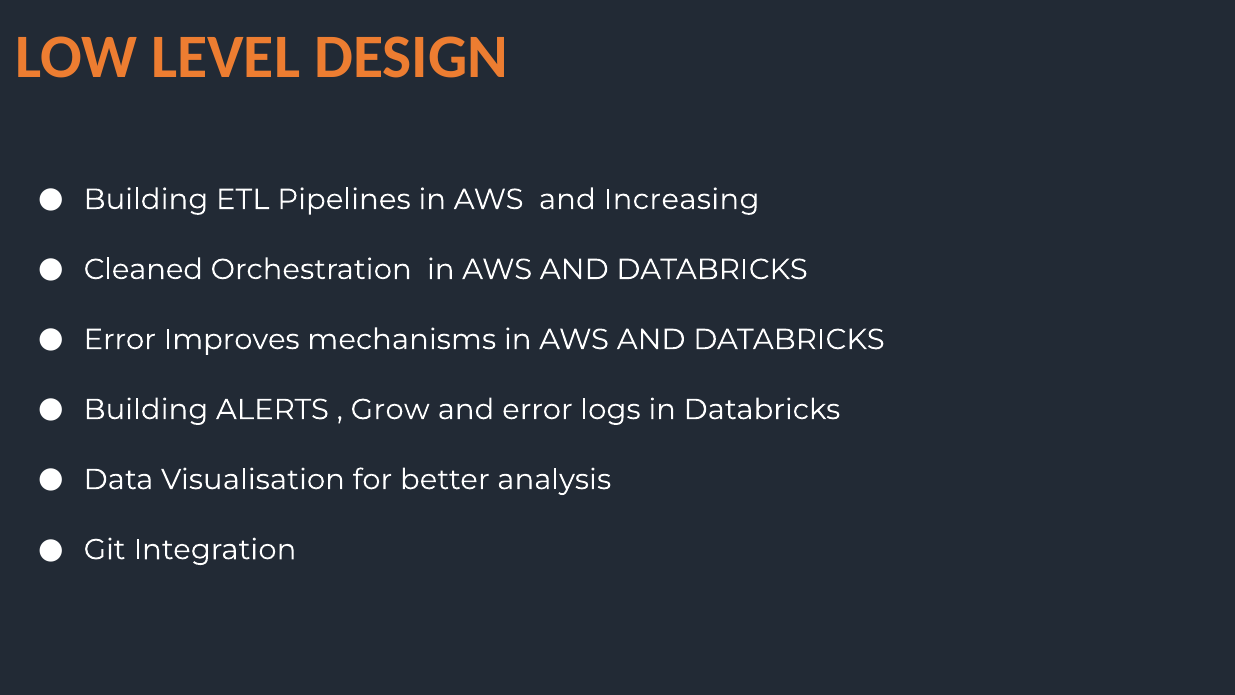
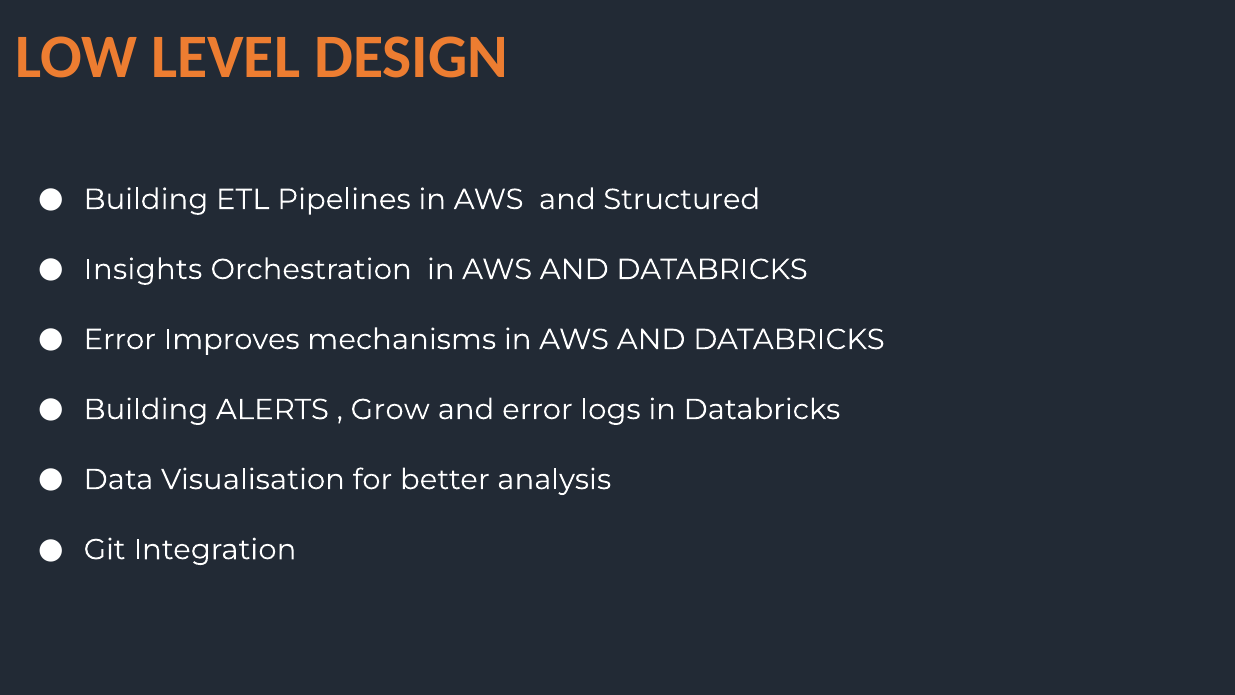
Increasing: Increasing -> Structured
Cleaned: Cleaned -> Insights
